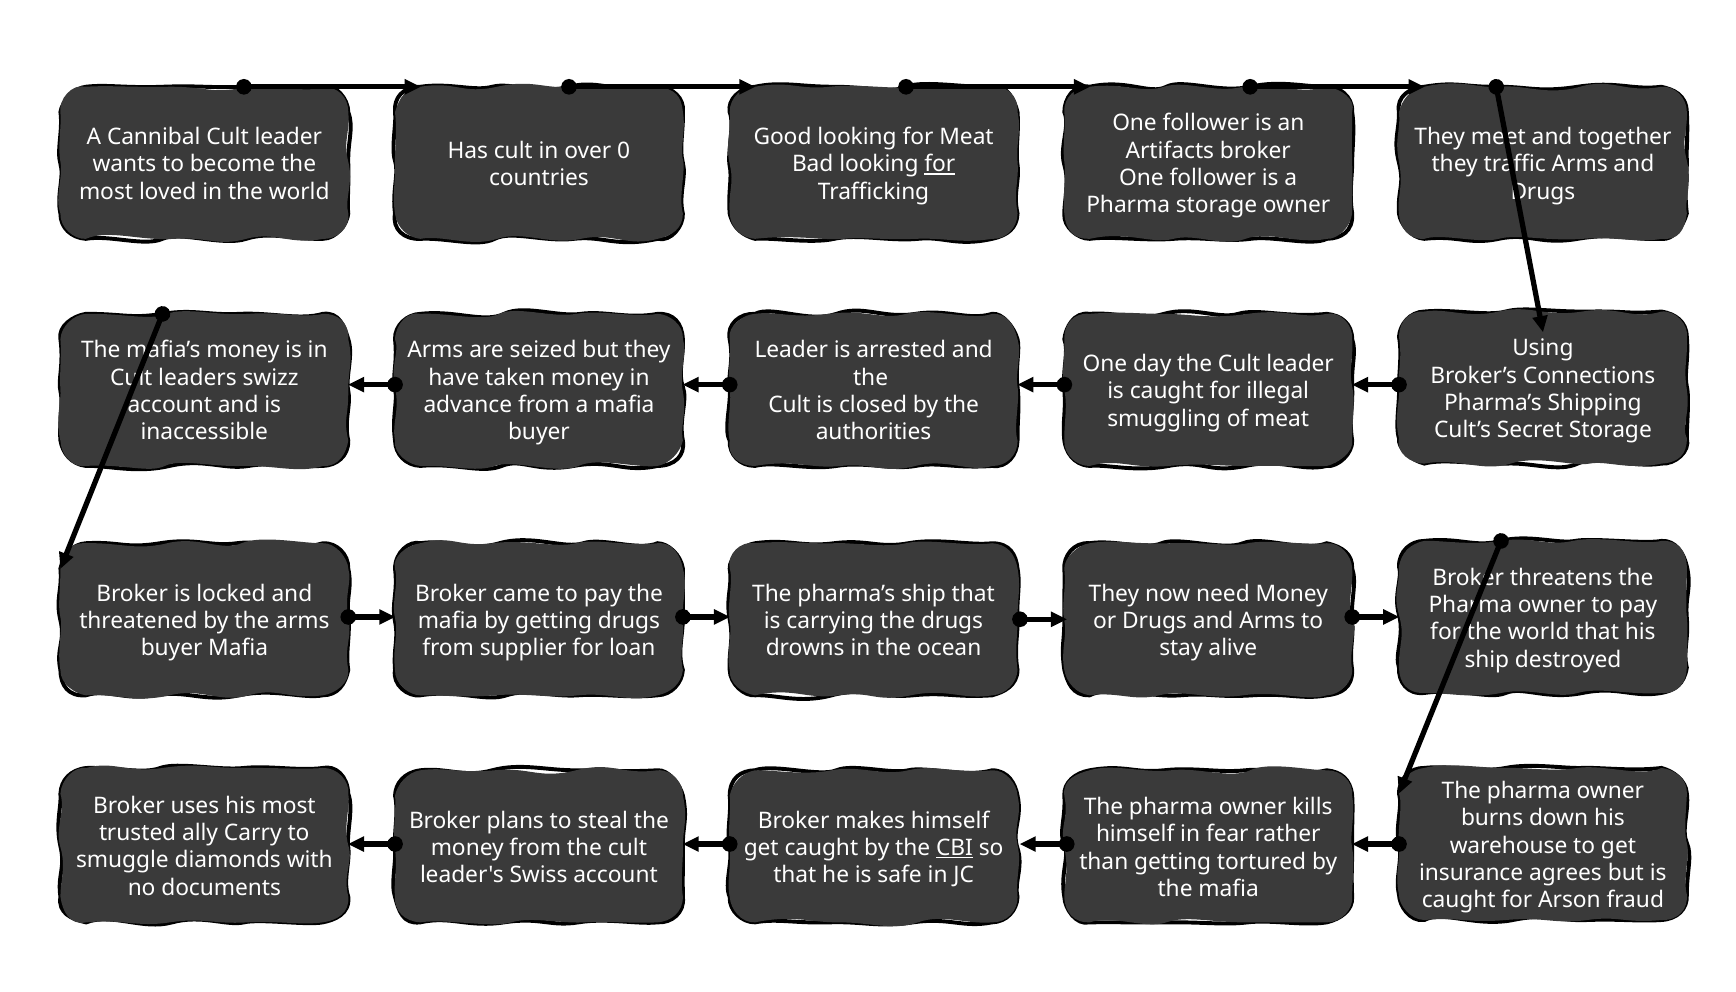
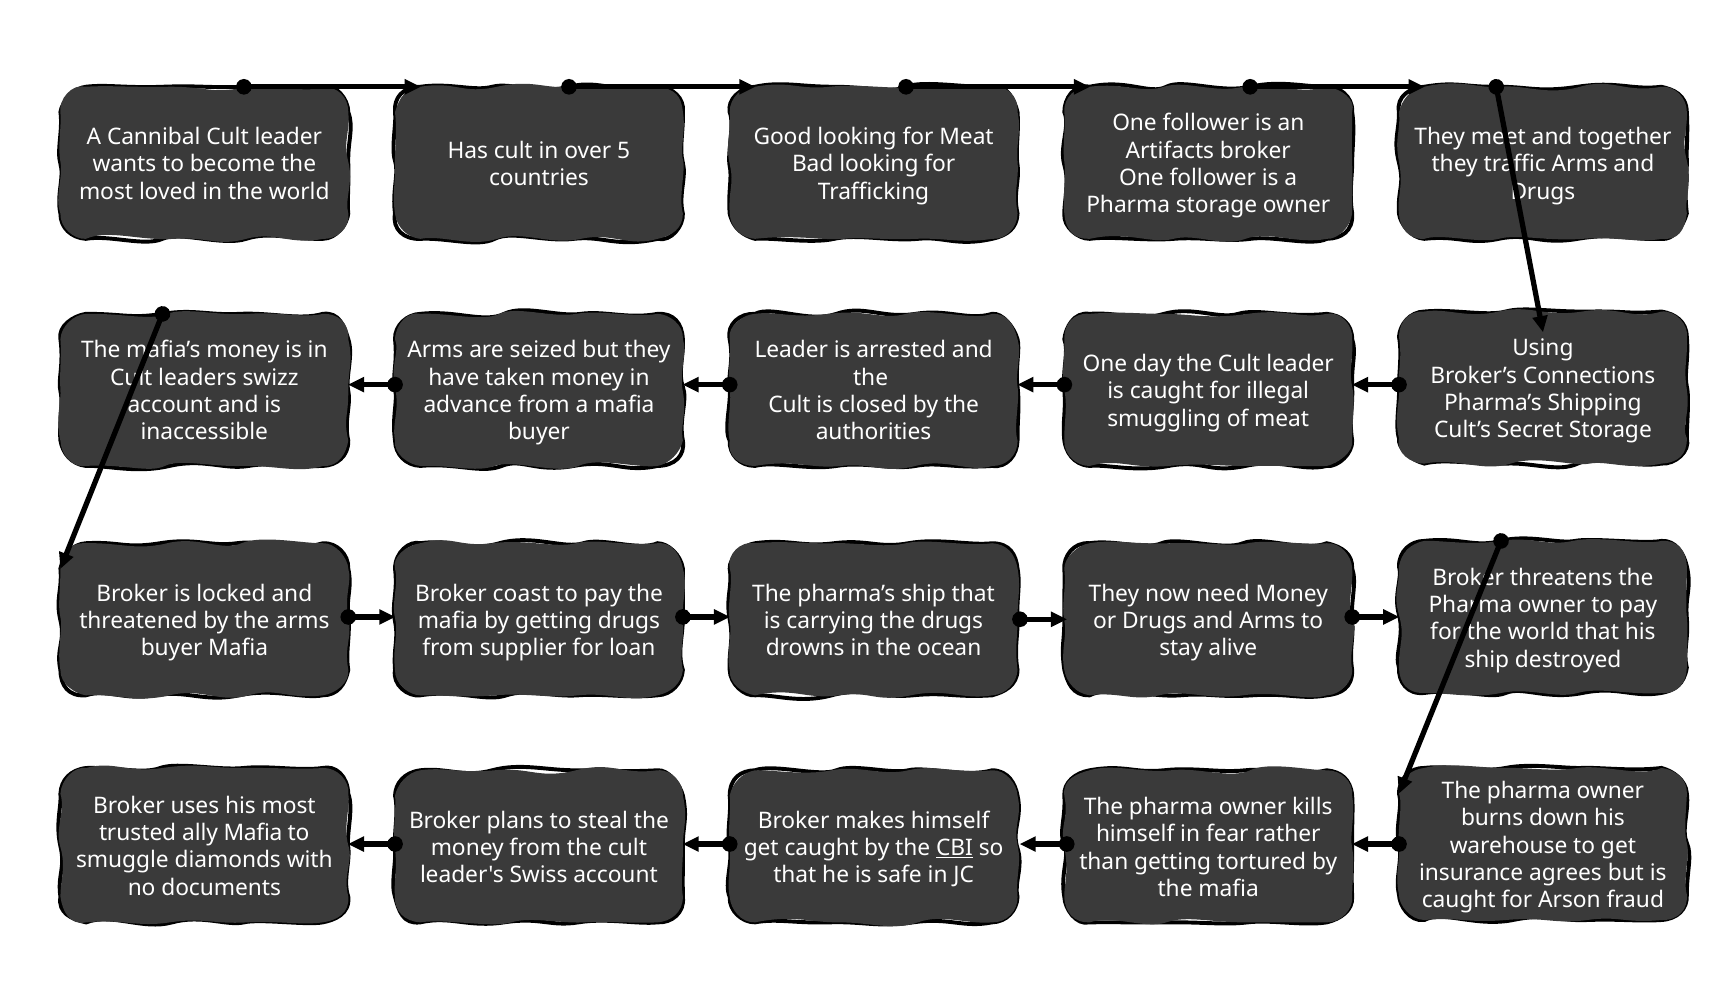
0: 0 -> 5
for at (940, 164) underline: present -> none
came: came -> coast
ally Carry: Carry -> Mafia
